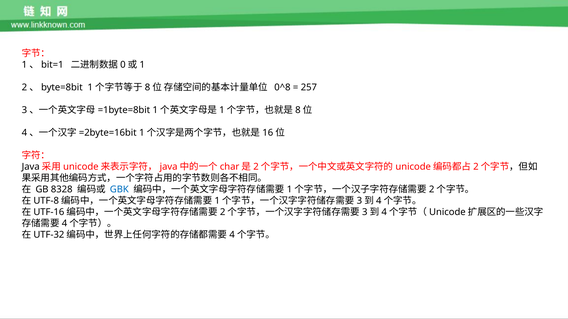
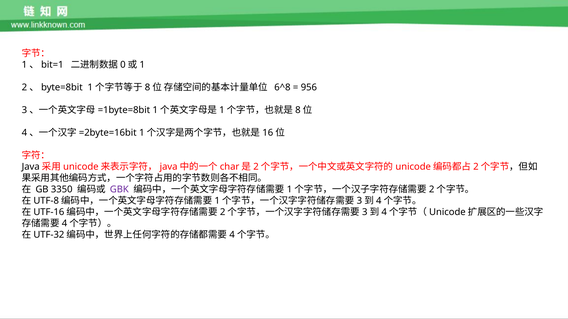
0^8: 0^8 -> 6^8
257: 257 -> 956
8328: 8328 -> 3350
GBK colour: blue -> purple
